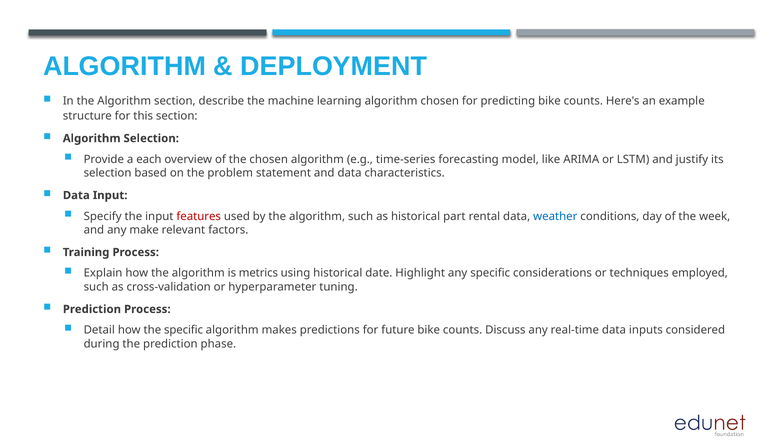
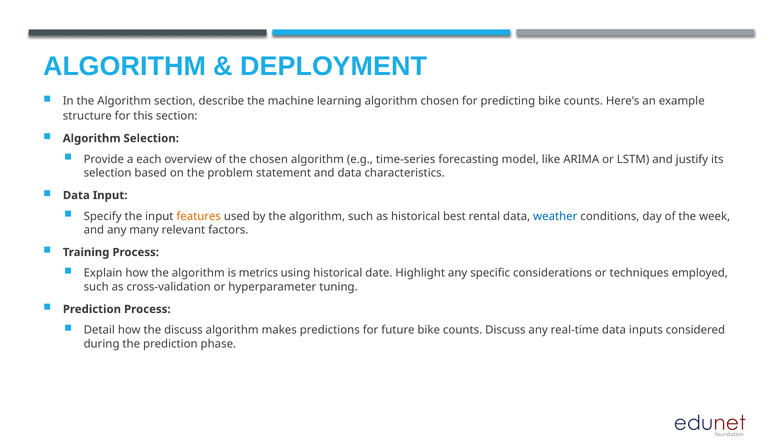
features colour: red -> orange
part: part -> best
make: make -> many
the specific: specific -> discuss
